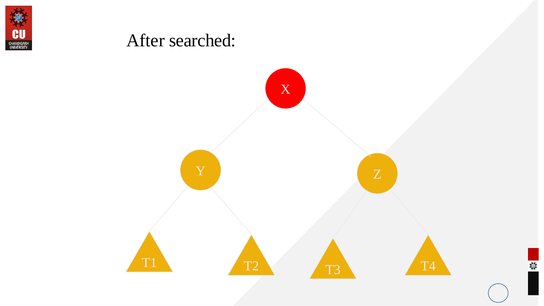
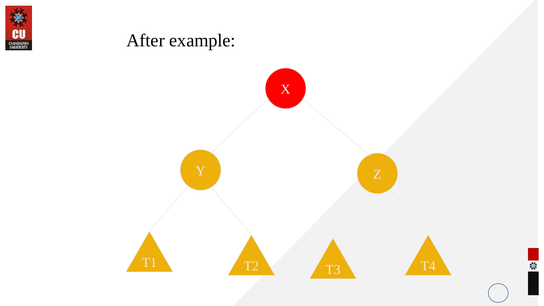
searched: searched -> example
